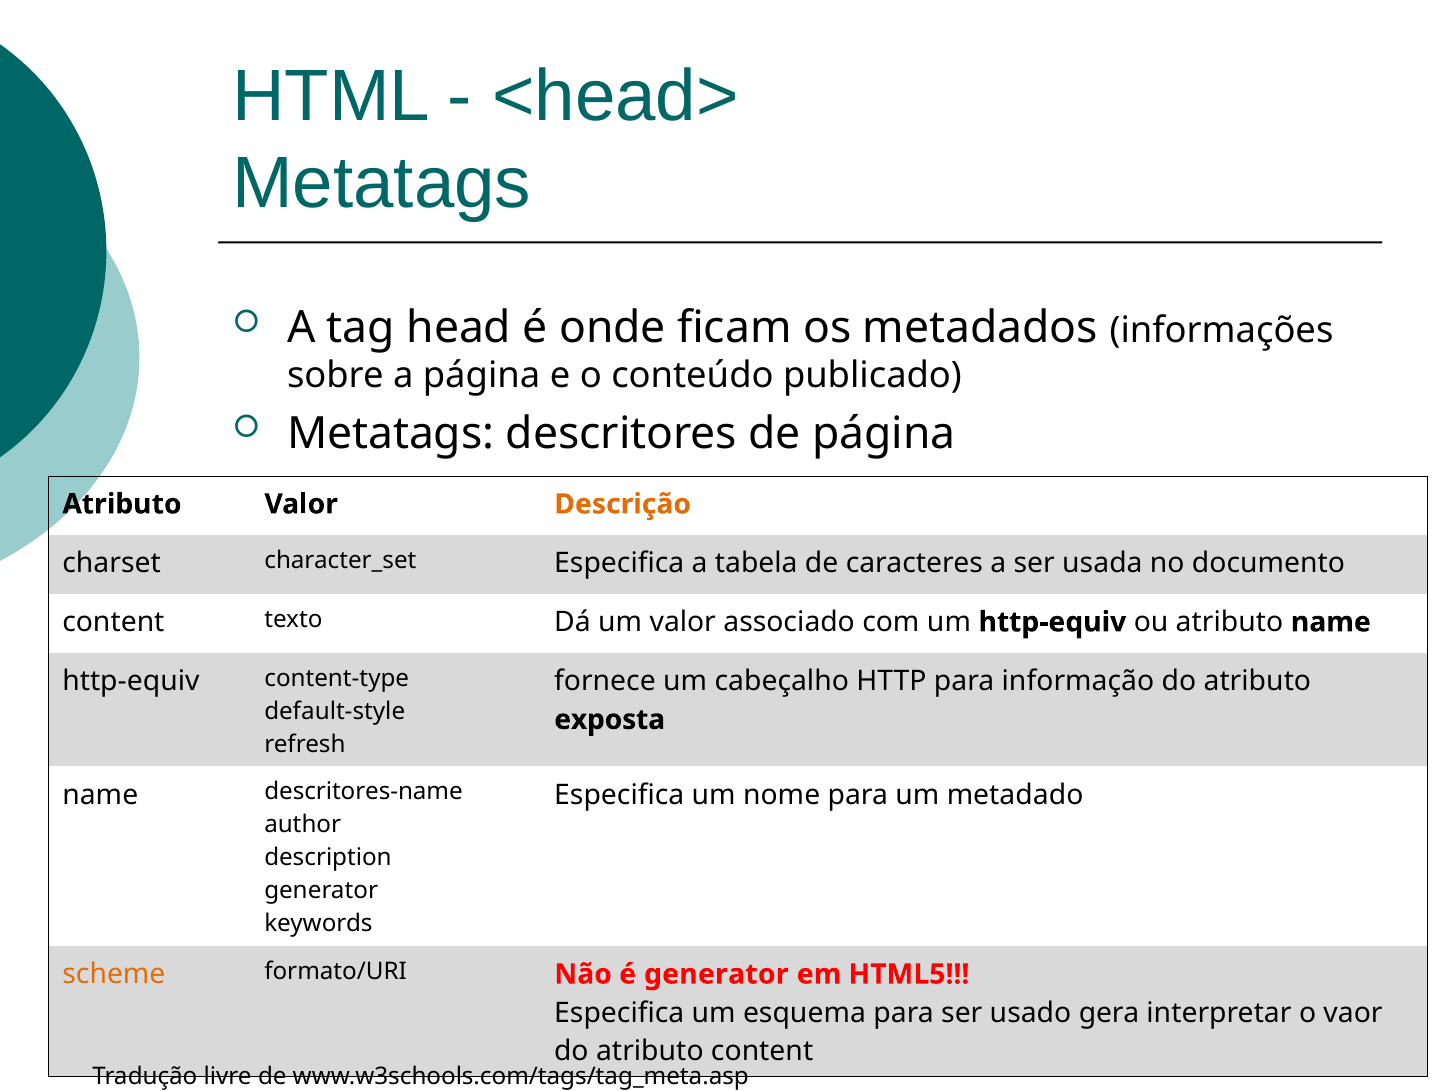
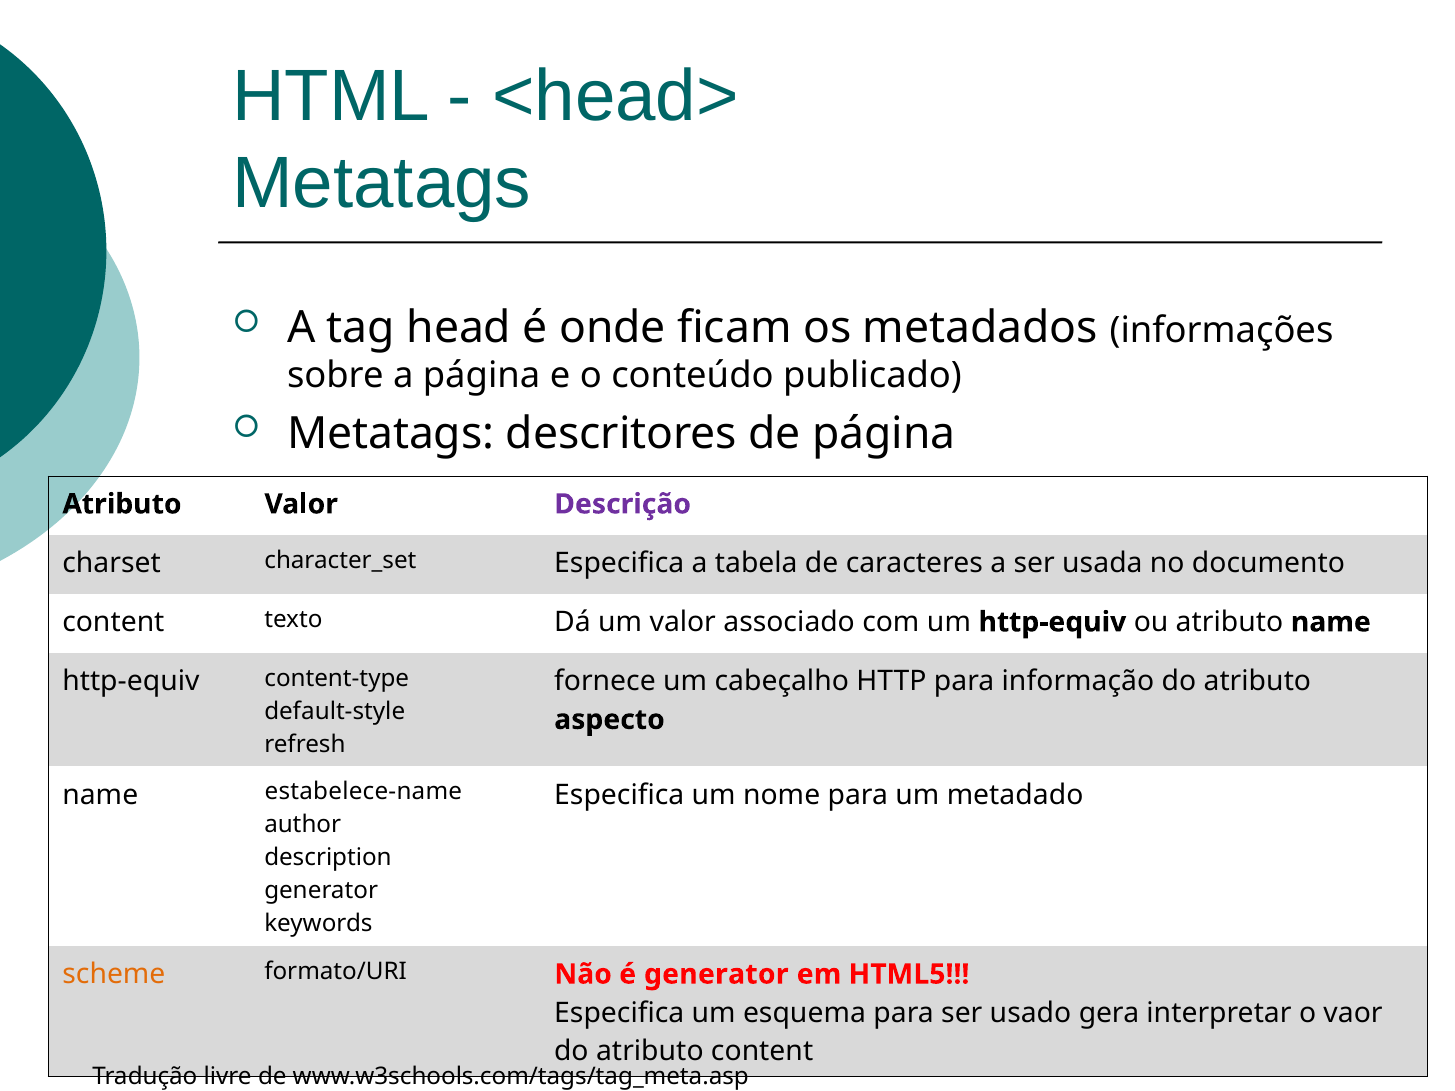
Descrição colour: orange -> purple
exposta: exposta -> aspecto
descritores-name: descritores-name -> estabelece-name
